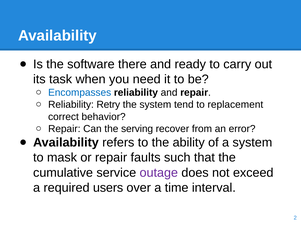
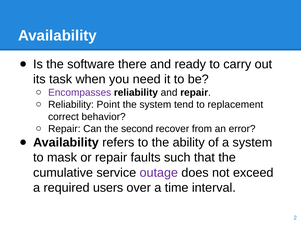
Encompasses colour: blue -> purple
Retry: Retry -> Point
serving: serving -> second
